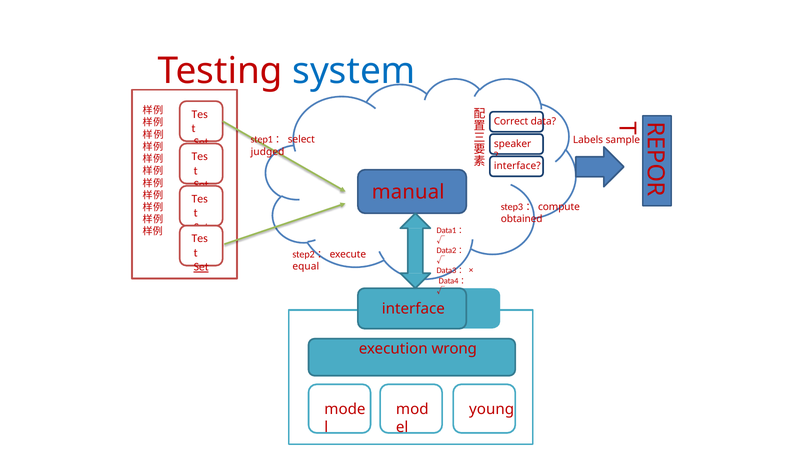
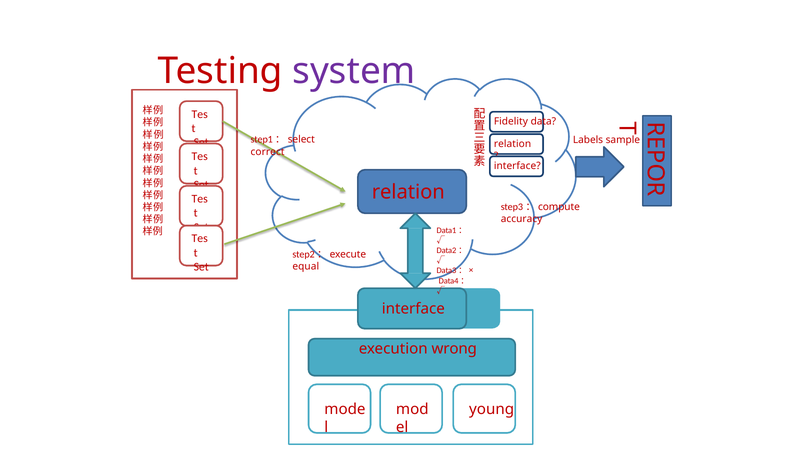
system colour: blue -> purple
Correct: Correct -> Fidelity
speaker at (513, 144): speaker -> relation
judged: judged -> correct
manual at (408, 192): manual -> relation
obtained: obtained -> accuracy
Set at (201, 267) underline: present -> none
